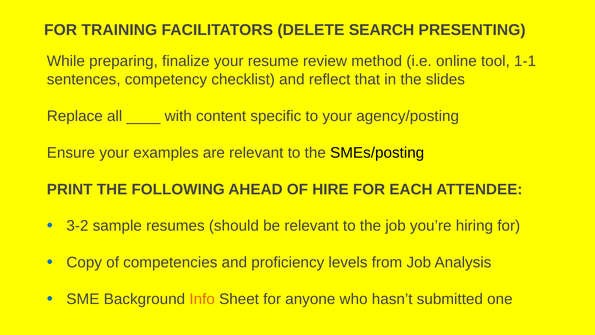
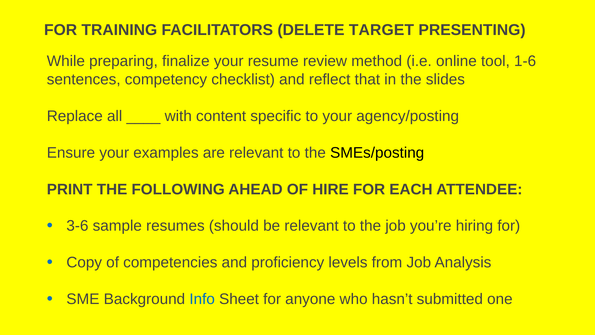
SEARCH: SEARCH -> TARGET
1-1: 1-1 -> 1-6
3-2: 3-2 -> 3-6
Info colour: orange -> blue
